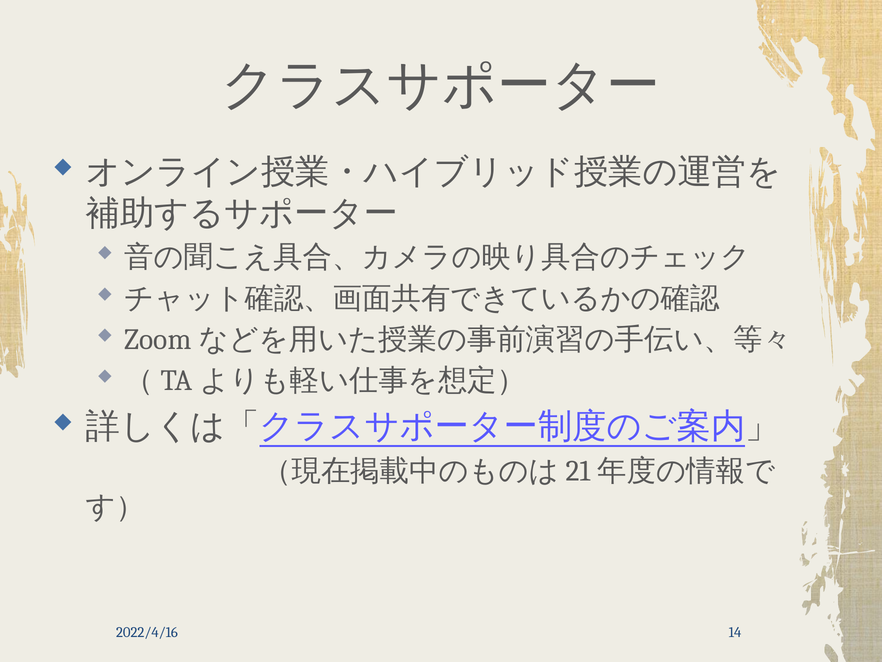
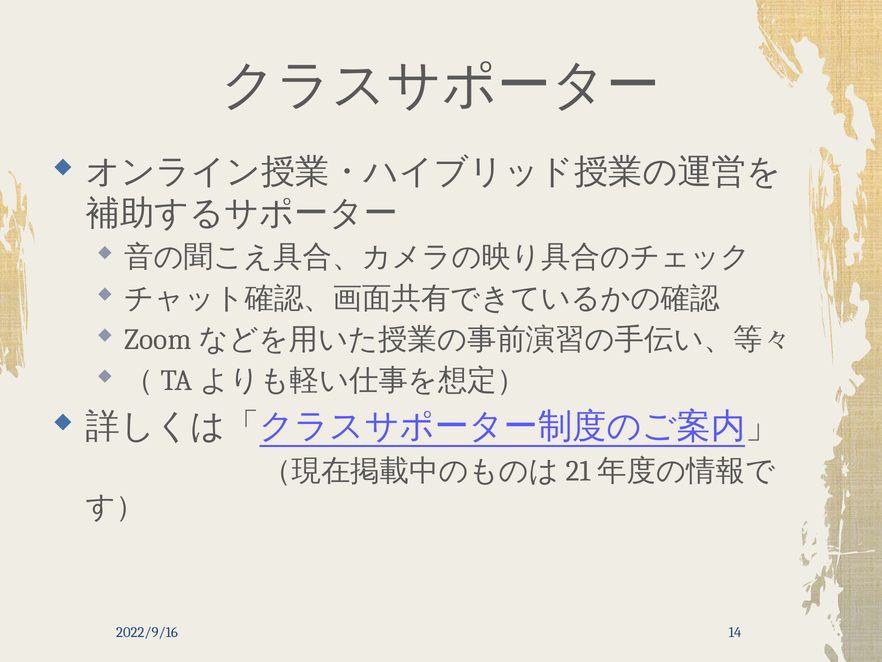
2022/4/16: 2022/4/16 -> 2022/9/16
